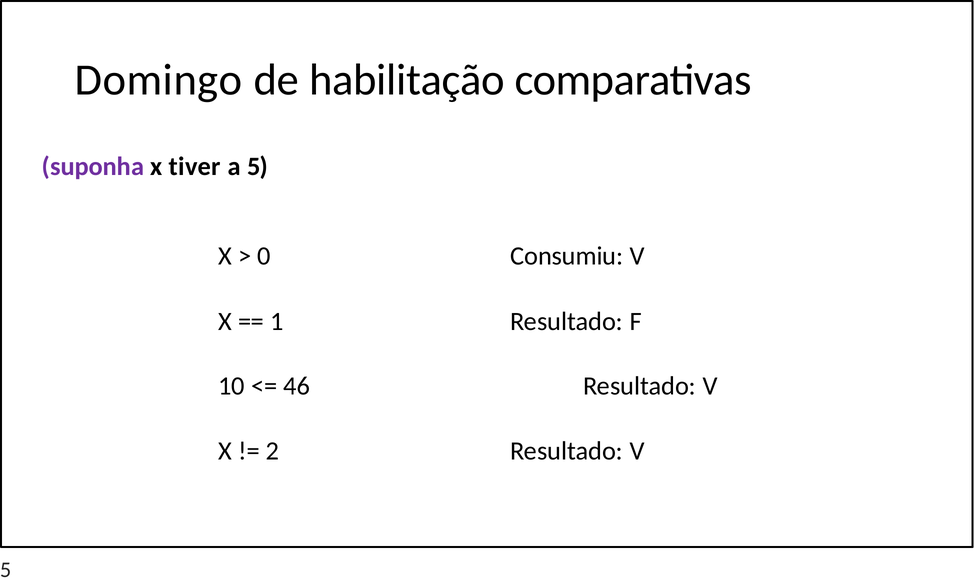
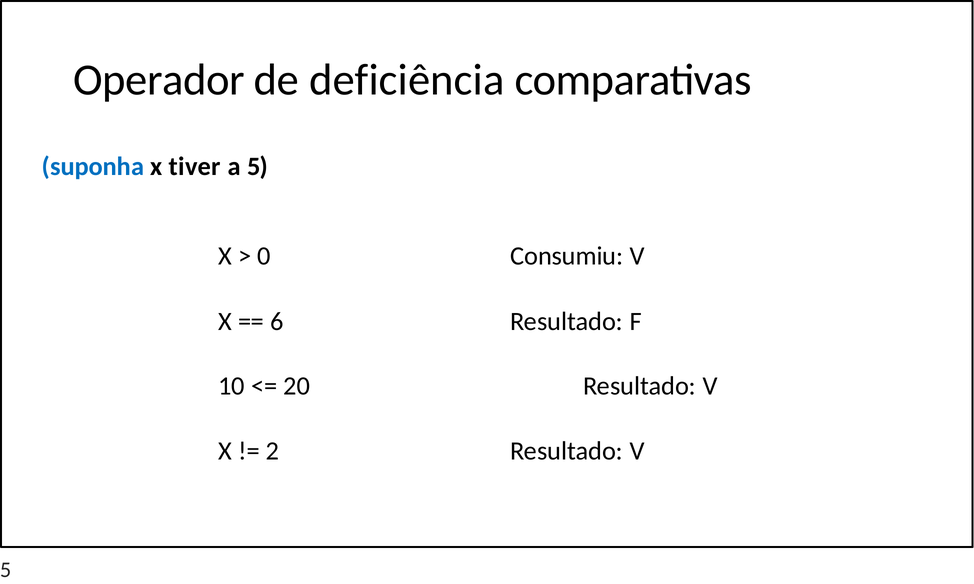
Domingo: Domingo -> Operador
habilitação: habilitação -> deficiência
suponha colour: purple -> blue
1: 1 -> 6
46: 46 -> 20
